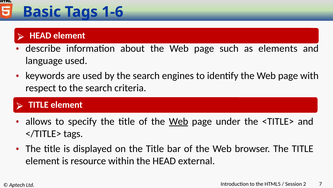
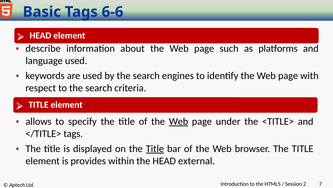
1-6: 1-6 -> 6-6
elements: elements -> platforms
Title at (155, 148) underline: none -> present
resource: resource -> provides
